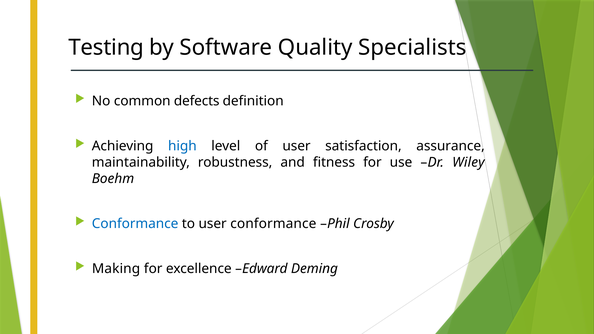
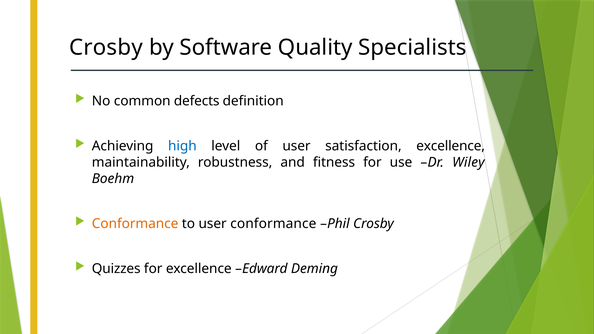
Testing at (106, 47): Testing -> Crosby
satisfaction assurance: assurance -> excellence
Conformance at (135, 224) colour: blue -> orange
Making: Making -> Quizzes
